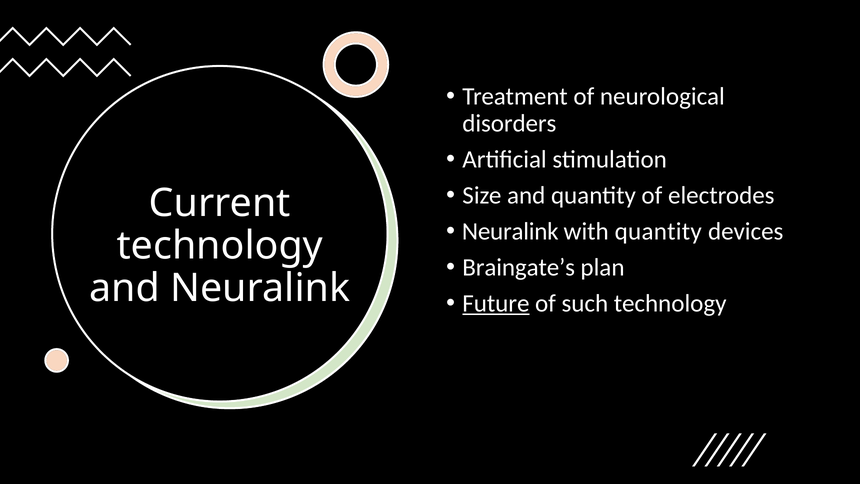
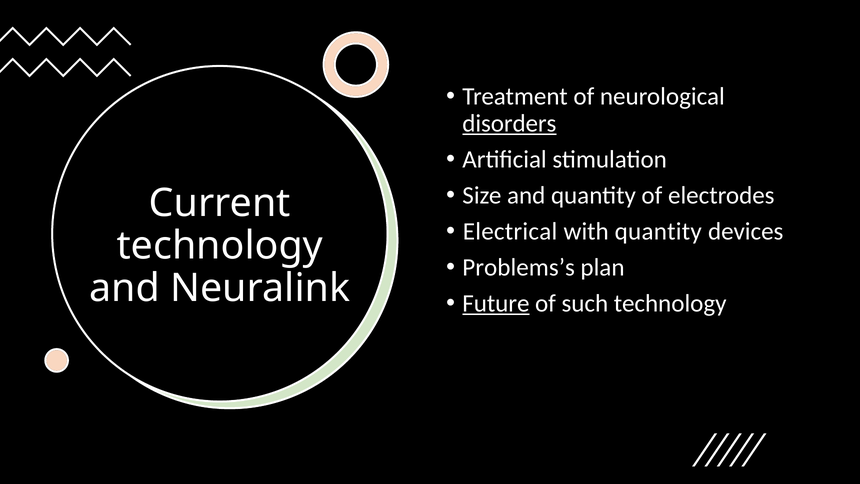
disorders underline: none -> present
Neuralink at (510, 231): Neuralink -> Electrical
Braingate’s: Braingate’s -> Problems’s
